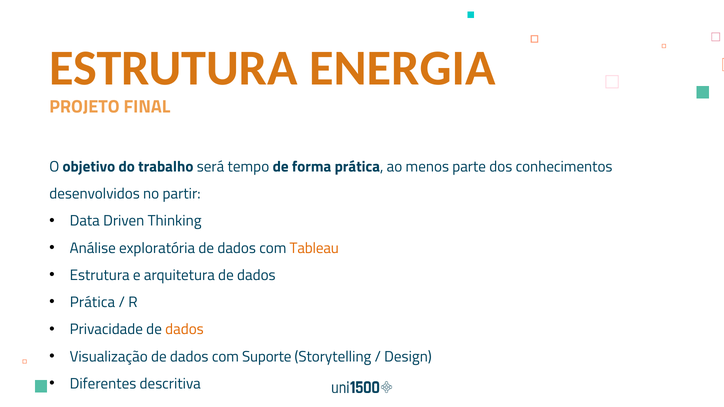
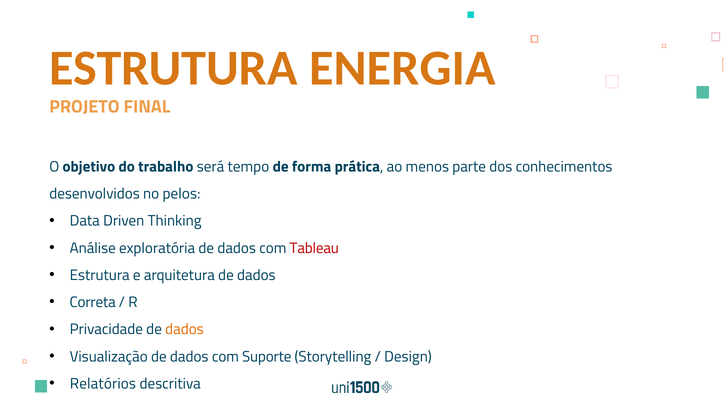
partir: partir -> pelos
Tableau colour: orange -> red
Prática at (92, 303): Prática -> Correta
Diferentes: Diferentes -> Relatórios
